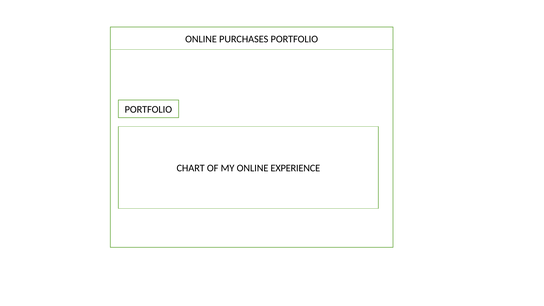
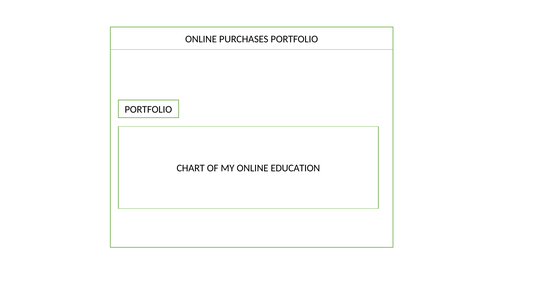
EXPERIENCE: EXPERIENCE -> EDUCATION
